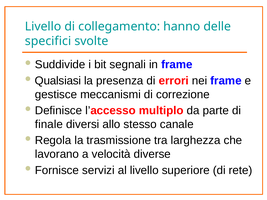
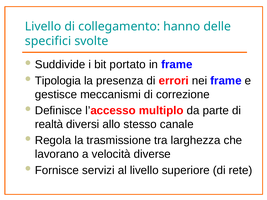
segnali: segnali -> portato
Qualsiasi: Qualsiasi -> Tipologia
finale: finale -> realtà
